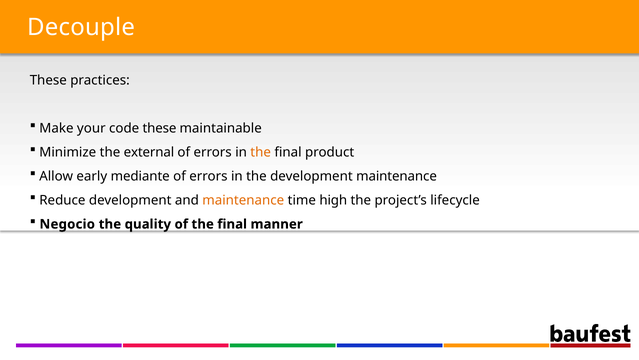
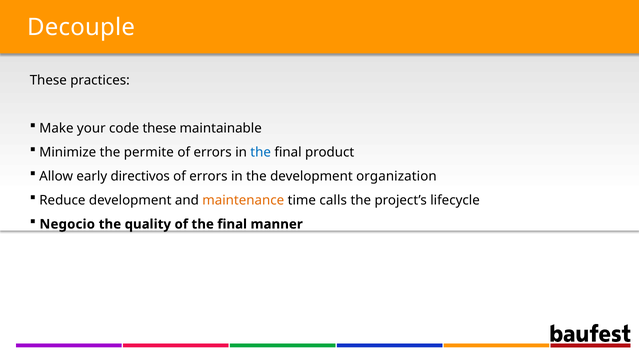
external: external -> permite
the at (261, 152) colour: orange -> blue
mediante: mediante -> directivos
development maintenance: maintenance -> organization
high: high -> calls
